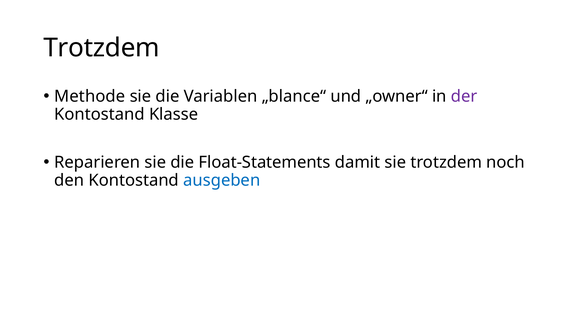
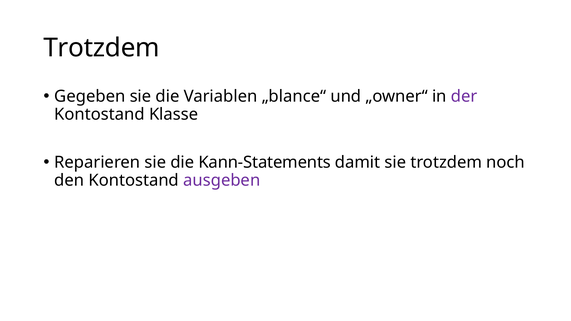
Methode: Methode -> Gegeben
Float-Statements: Float-Statements -> Kann-Statements
ausgeben colour: blue -> purple
